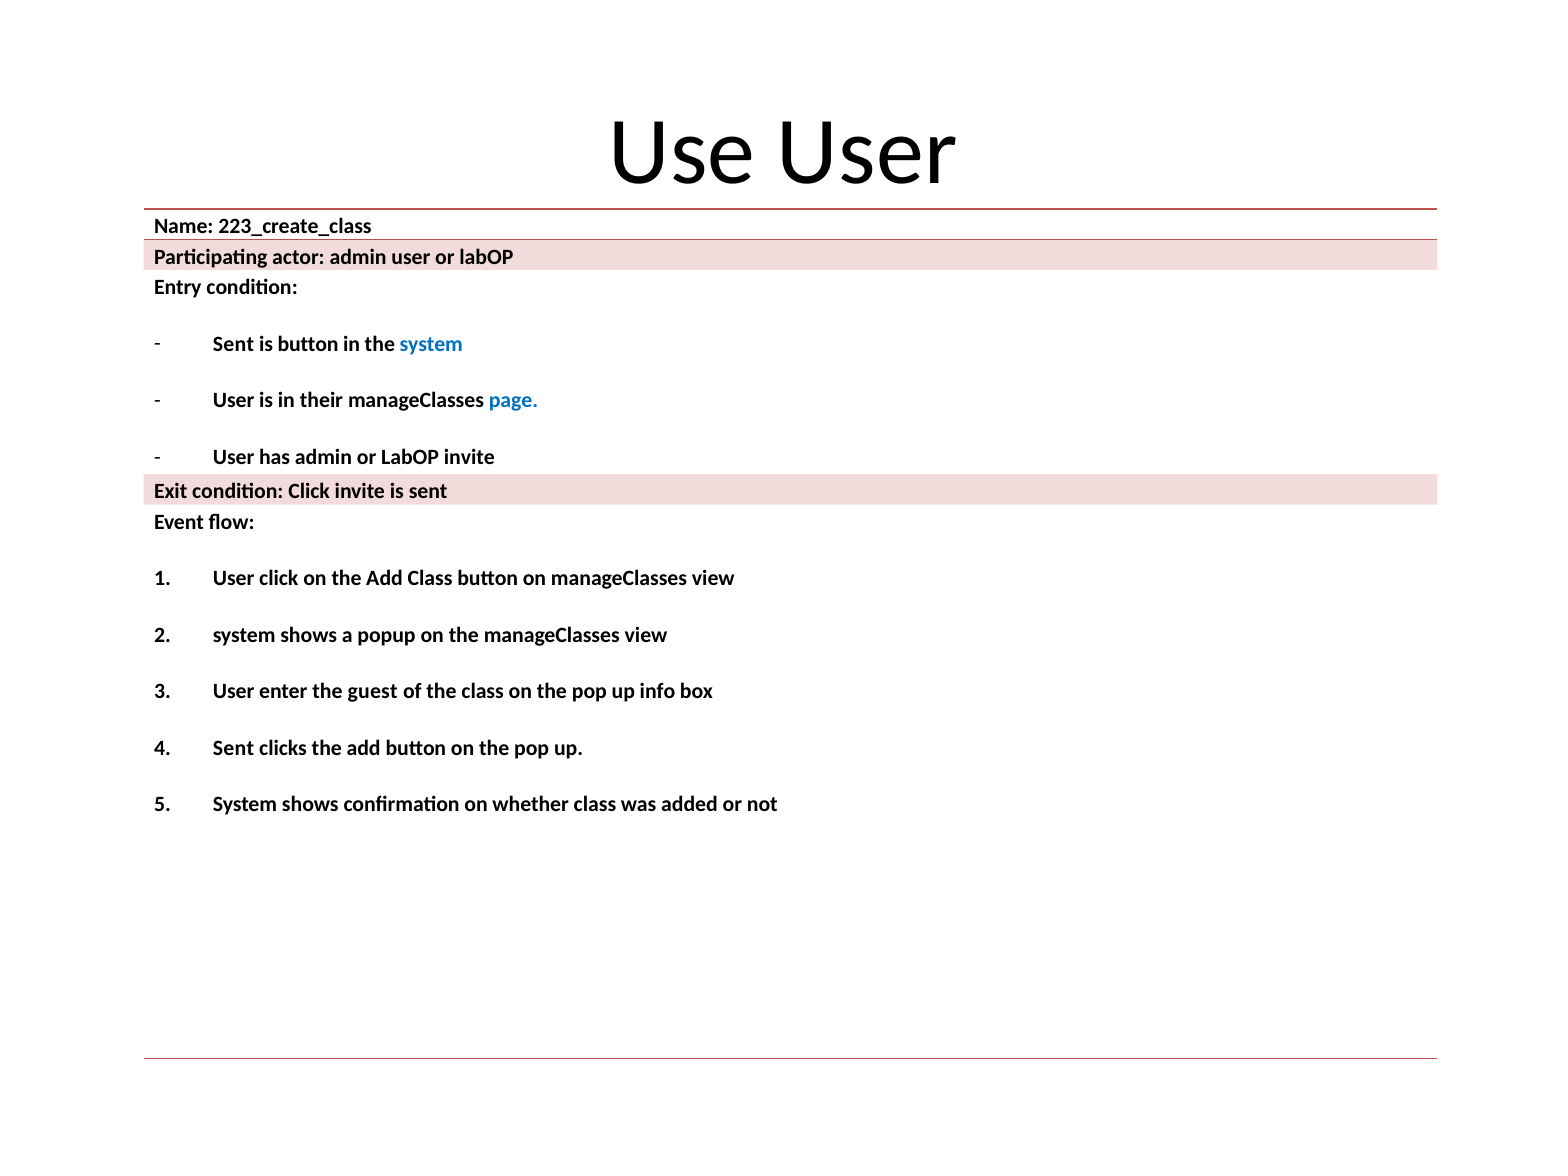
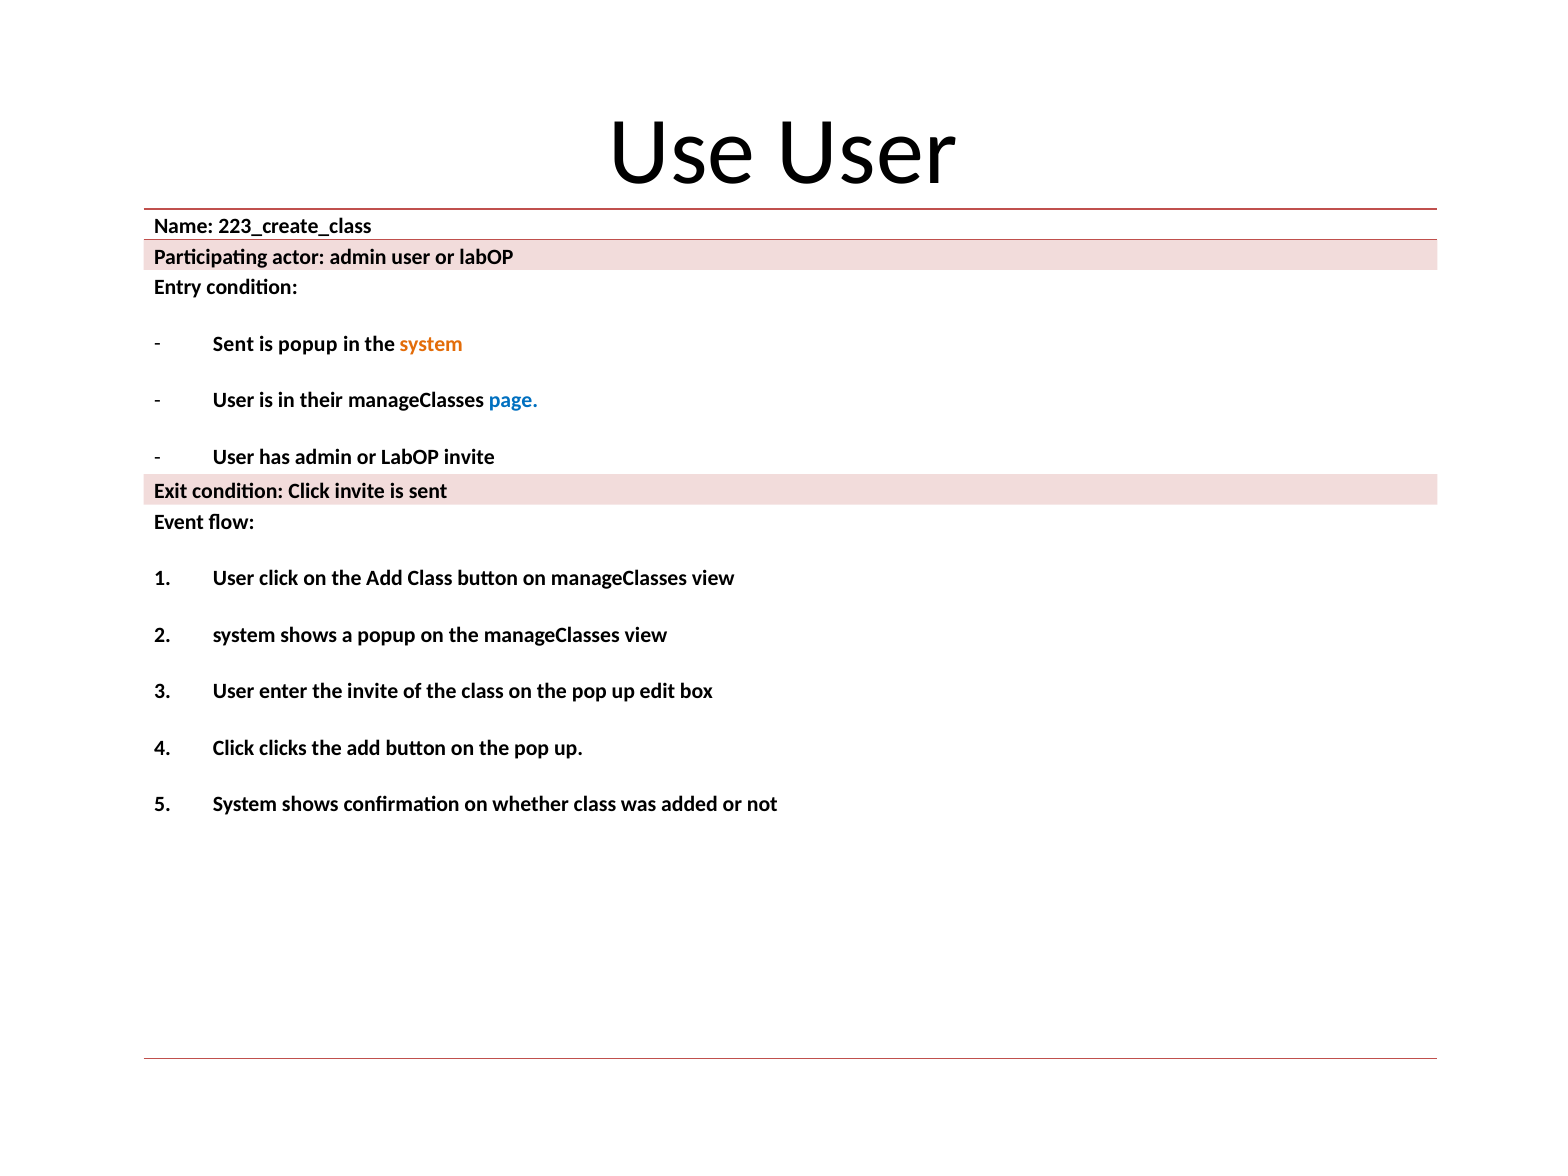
is button: button -> popup
system at (431, 344) colour: blue -> orange
the guest: guest -> invite
info: info -> edit
Sent at (234, 748): Sent -> Click
